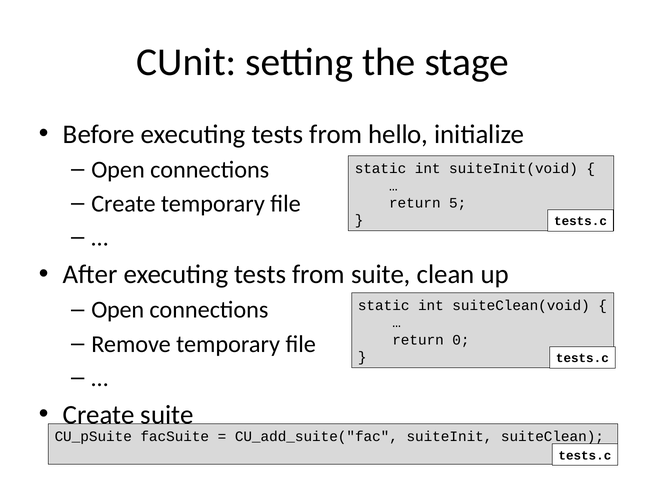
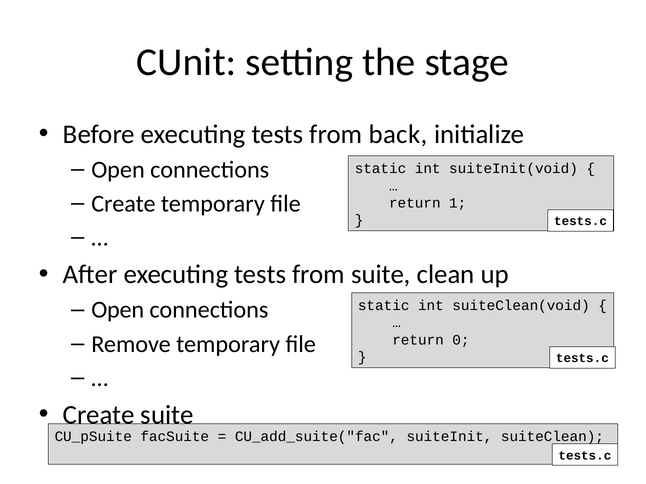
hello: hello -> back
5: 5 -> 1
